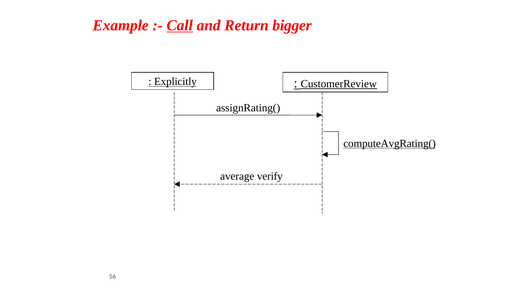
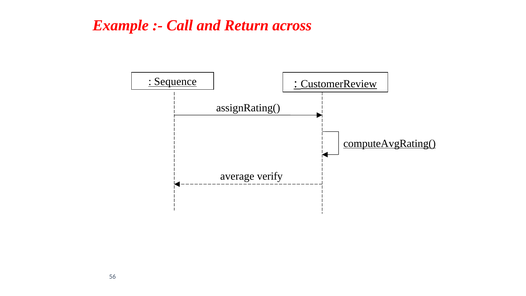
Call underline: present -> none
bigger: bigger -> across
Explicitly: Explicitly -> Sequence
